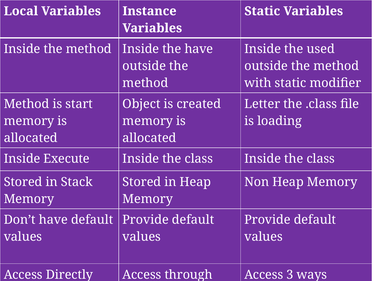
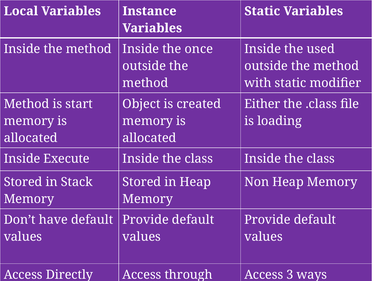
the have: have -> once
Letter: Letter -> Either
